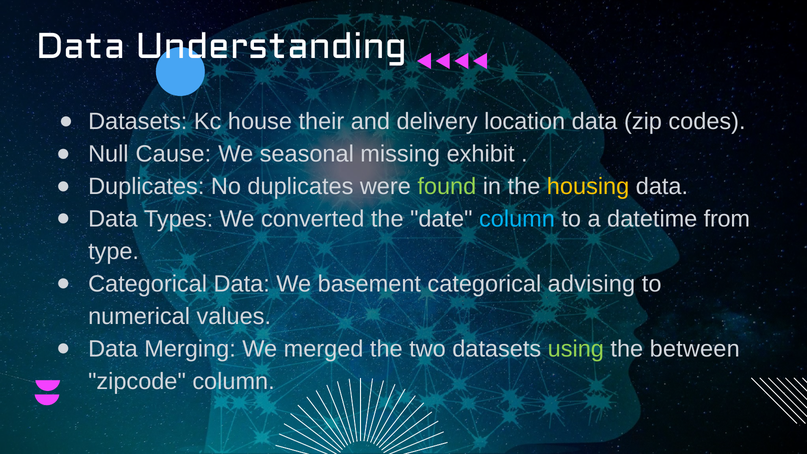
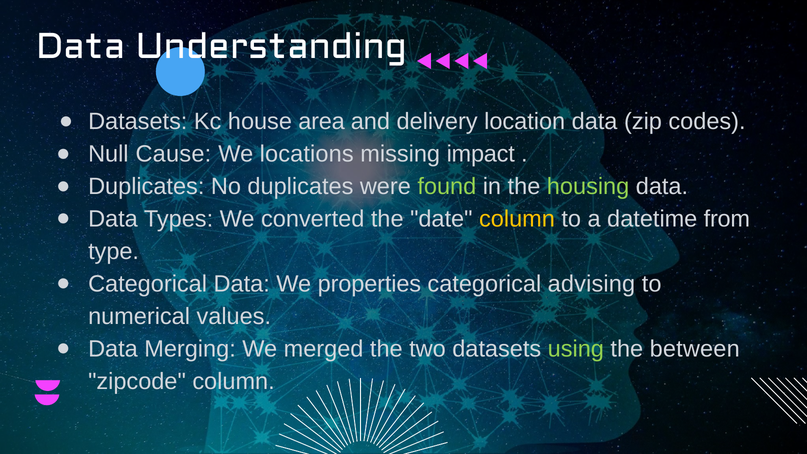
their: their -> area
seasonal: seasonal -> locations
exhibit: exhibit -> impact
housing colour: yellow -> light green
column at (517, 219) colour: light blue -> yellow
basement: basement -> properties
